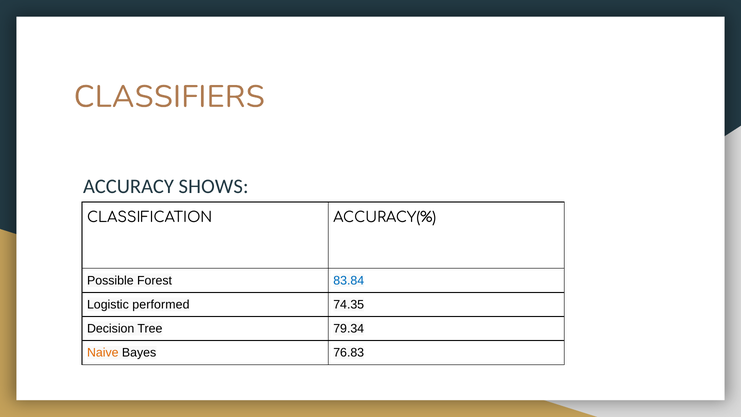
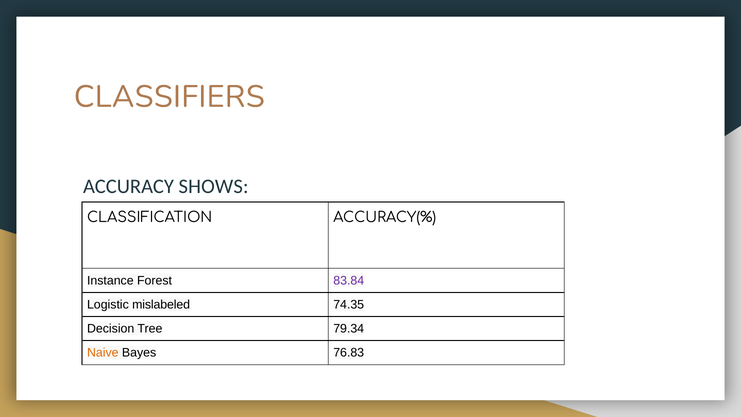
Possible: Possible -> Instance
83.84 colour: blue -> purple
performed: performed -> mislabeled
